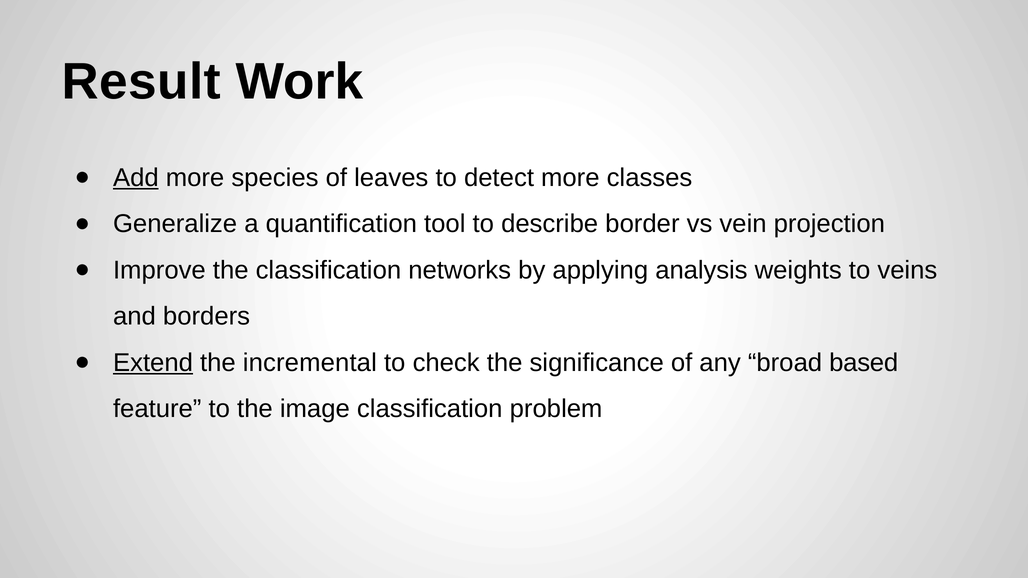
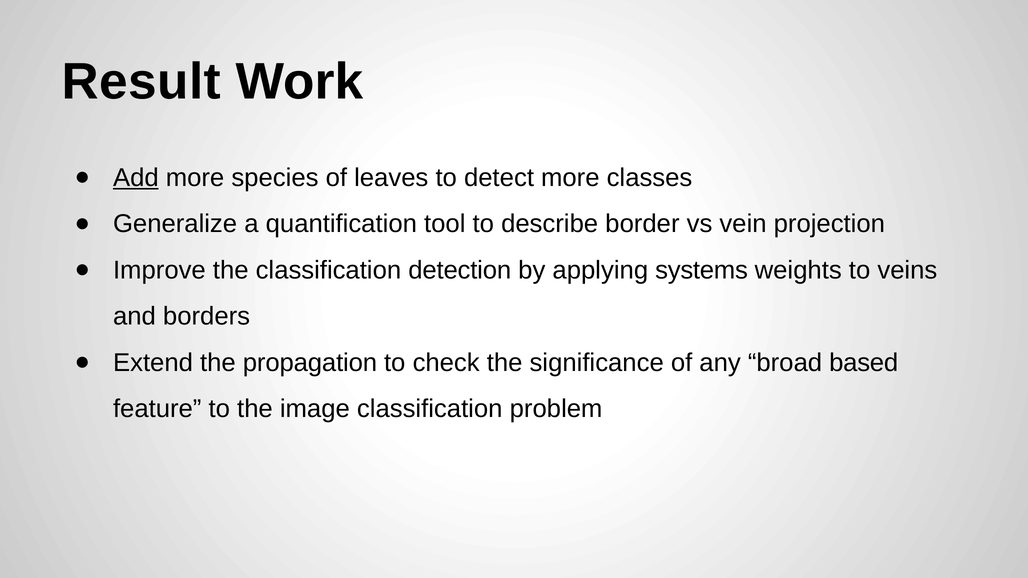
networks: networks -> detection
analysis: analysis -> systems
Extend underline: present -> none
incremental: incremental -> propagation
